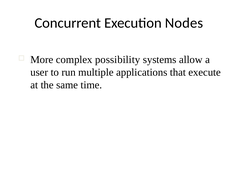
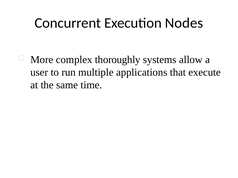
possibility: possibility -> thoroughly
